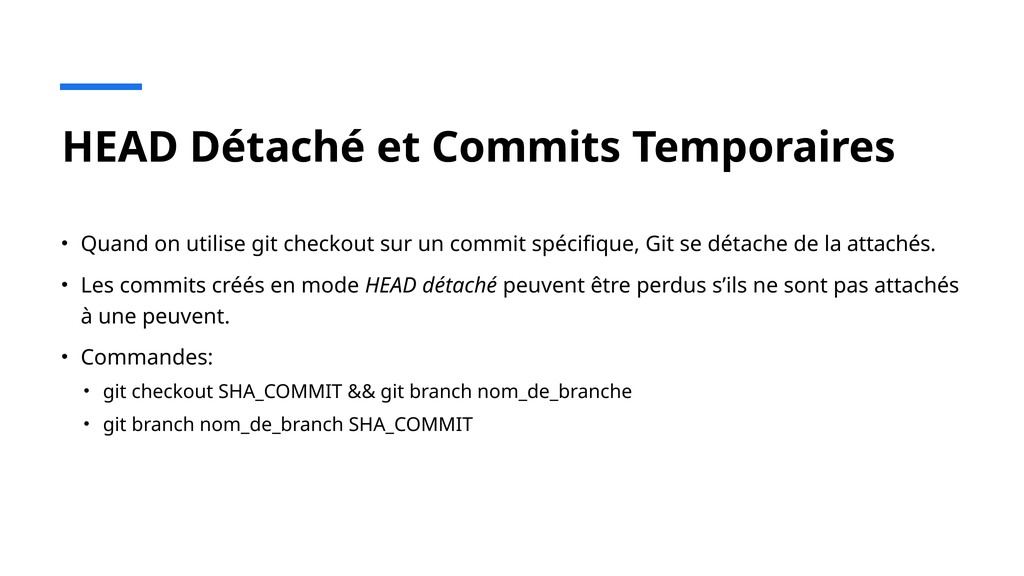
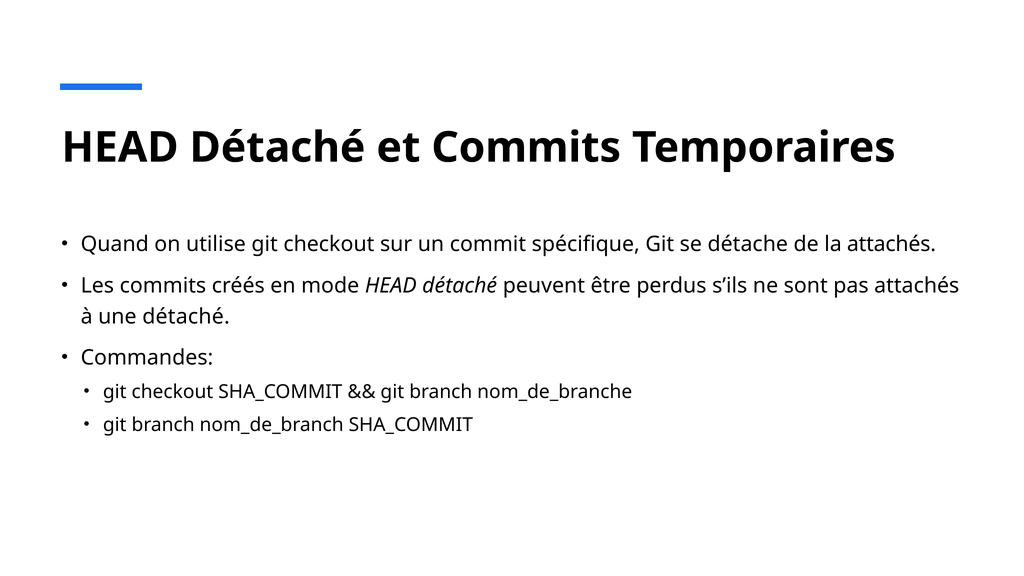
une peuvent: peuvent -> détaché
